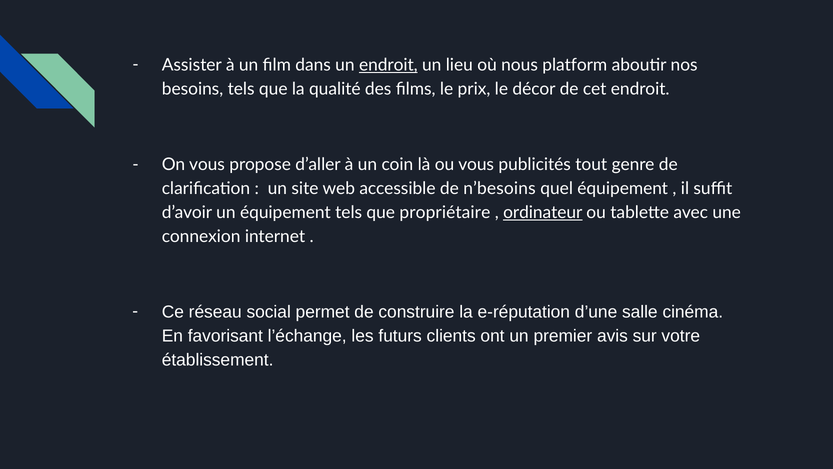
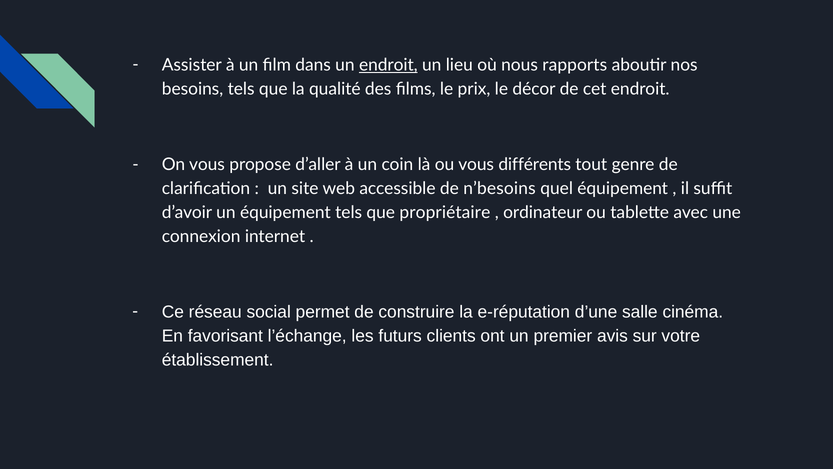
platform: platform -> rapports
publicités: publicités -> différents
ordinateur underline: present -> none
